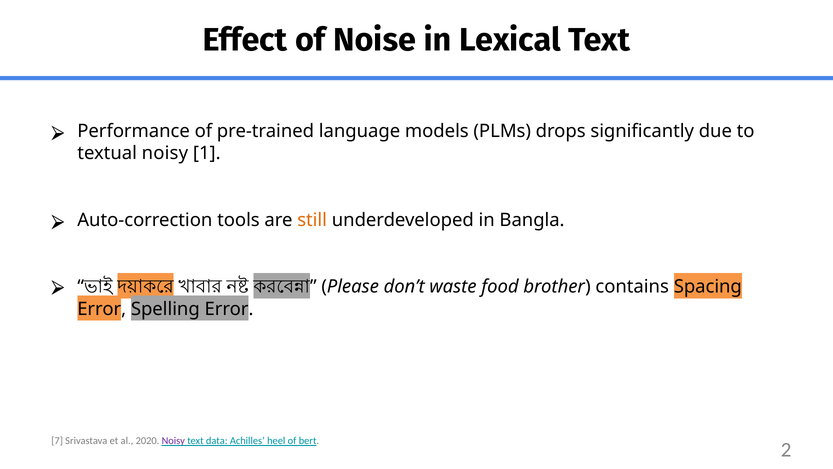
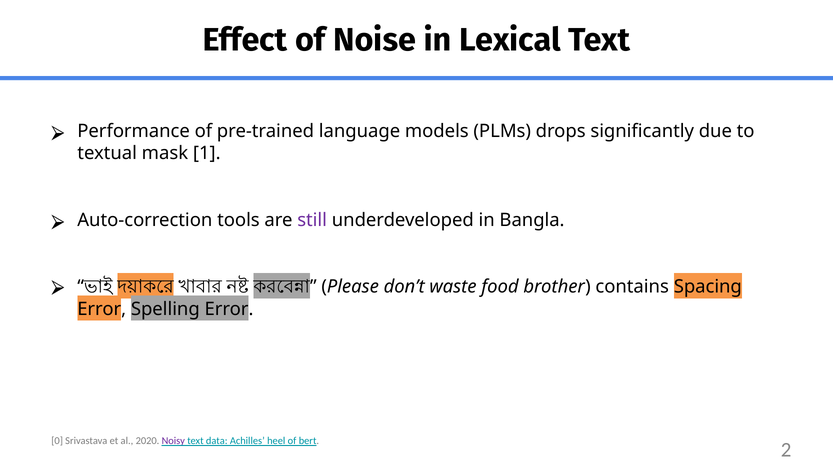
textual noisy: noisy -> mask
still colour: orange -> purple
7: 7 -> 0
